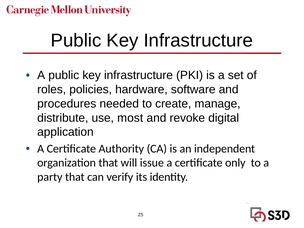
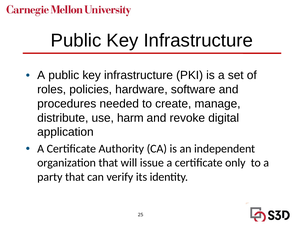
most: most -> harm
